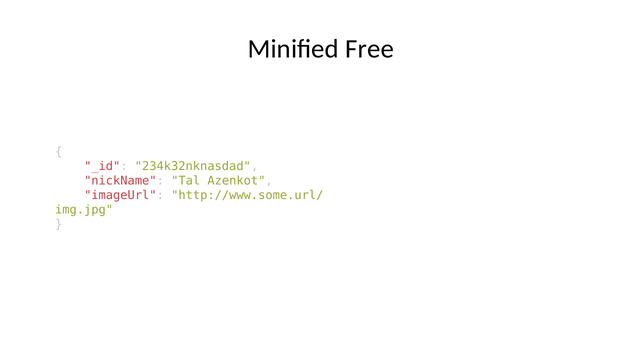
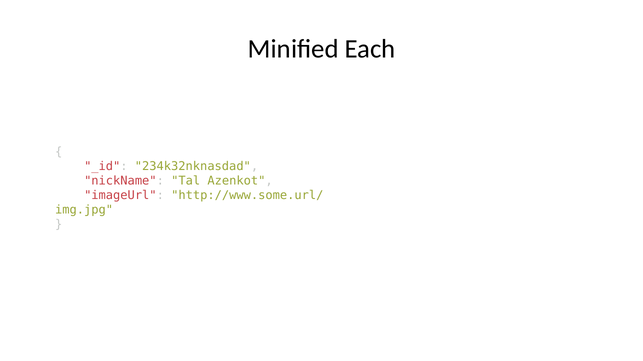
Free: Free -> Each
